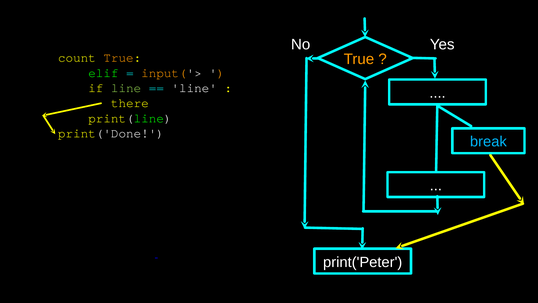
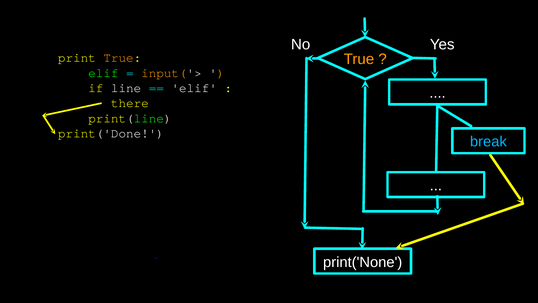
count: count -> print
line at (126, 88) colour: light green -> white
line at (194, 88): line -> elif
print('Peter: print('Peter -> print('None
